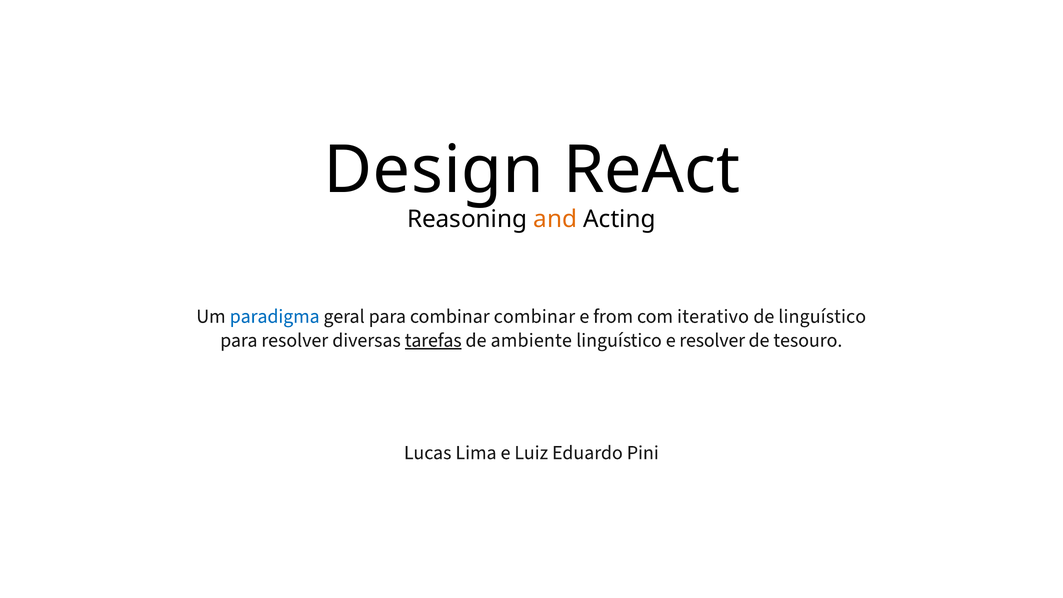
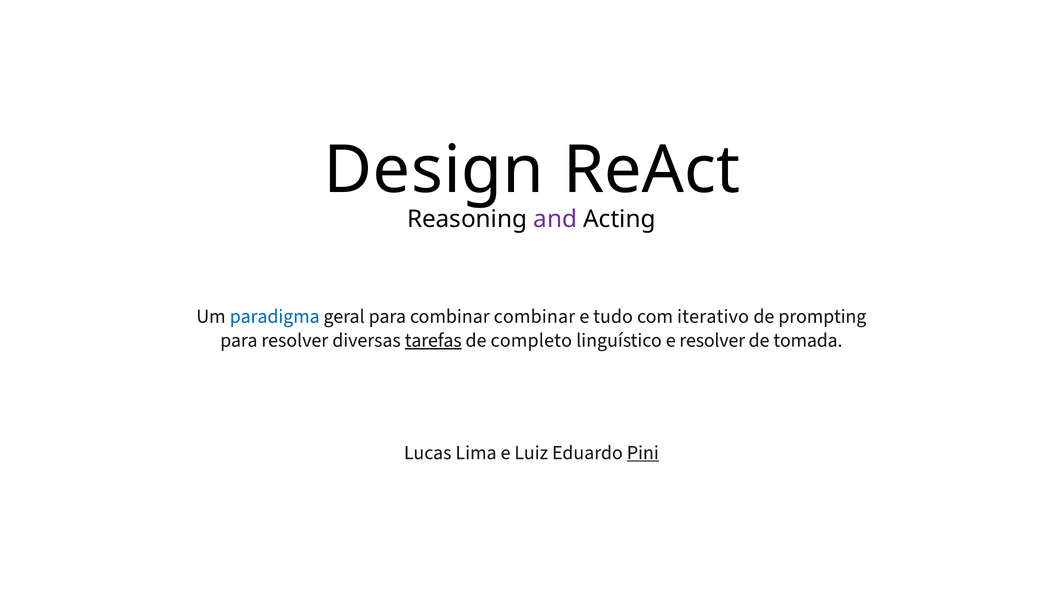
and colour: orange -> purple
from: from -> tudo
de linguístico: linguístico -> prompting
ambiente: ambiente -> completo
tesouro: tesouro -> tomada
Pini underline: none -> present
